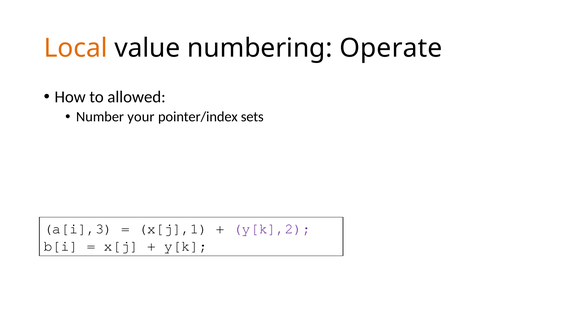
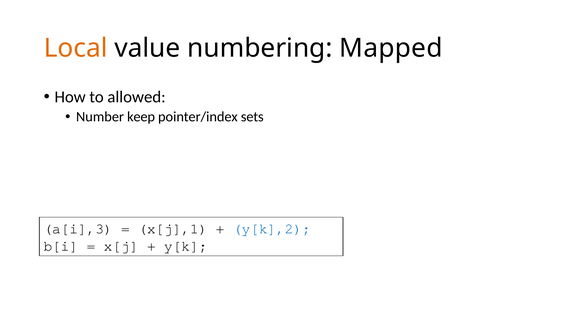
Operate: Operate -> Mapped
your: your -> keep
y[k],2 colour: purple -> blue
